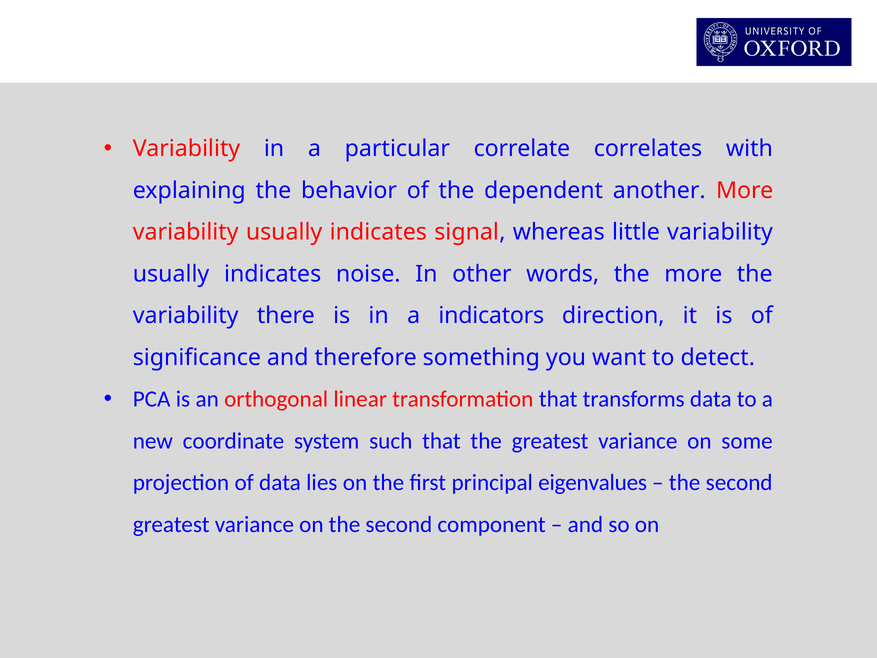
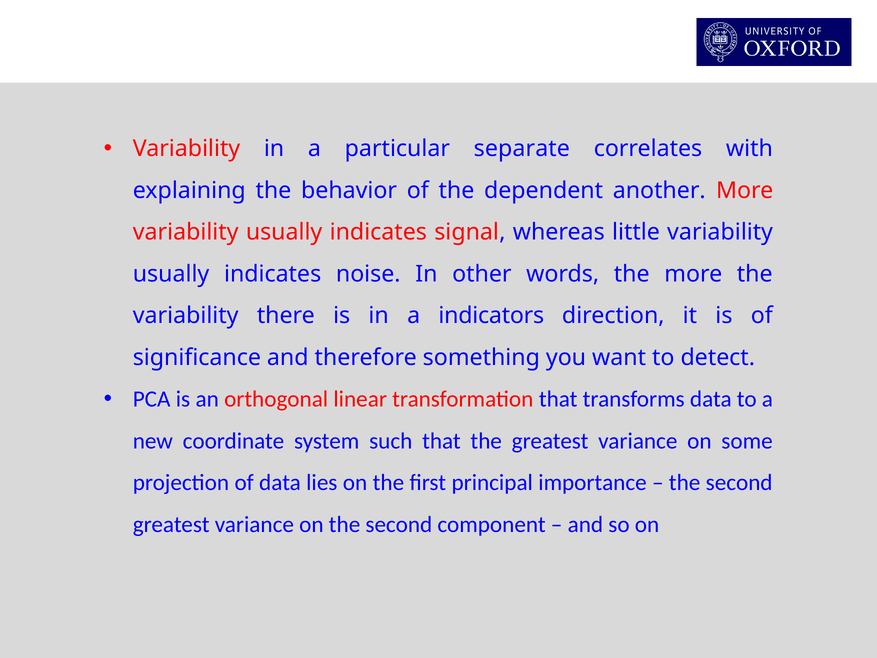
correlate: correlate -> separate
eigenvalues: eigenvalues -> importance
